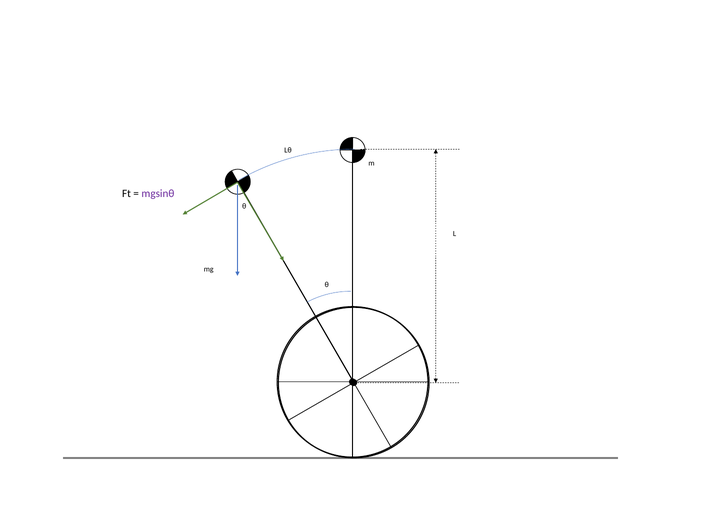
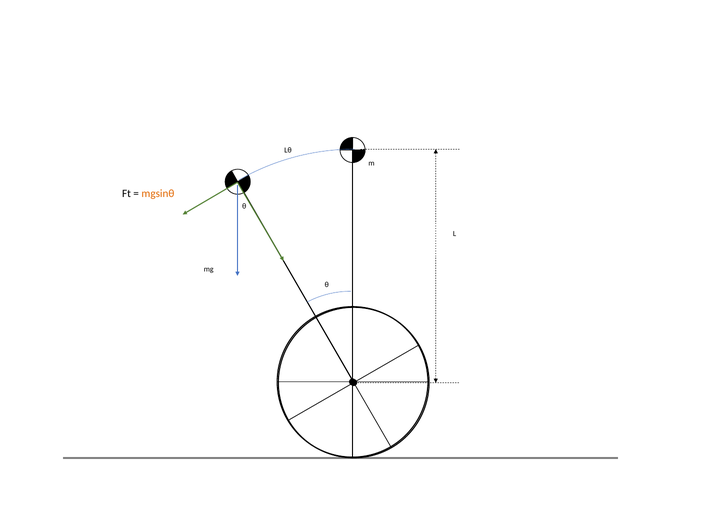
mgsinθ colour: purple -> orange
